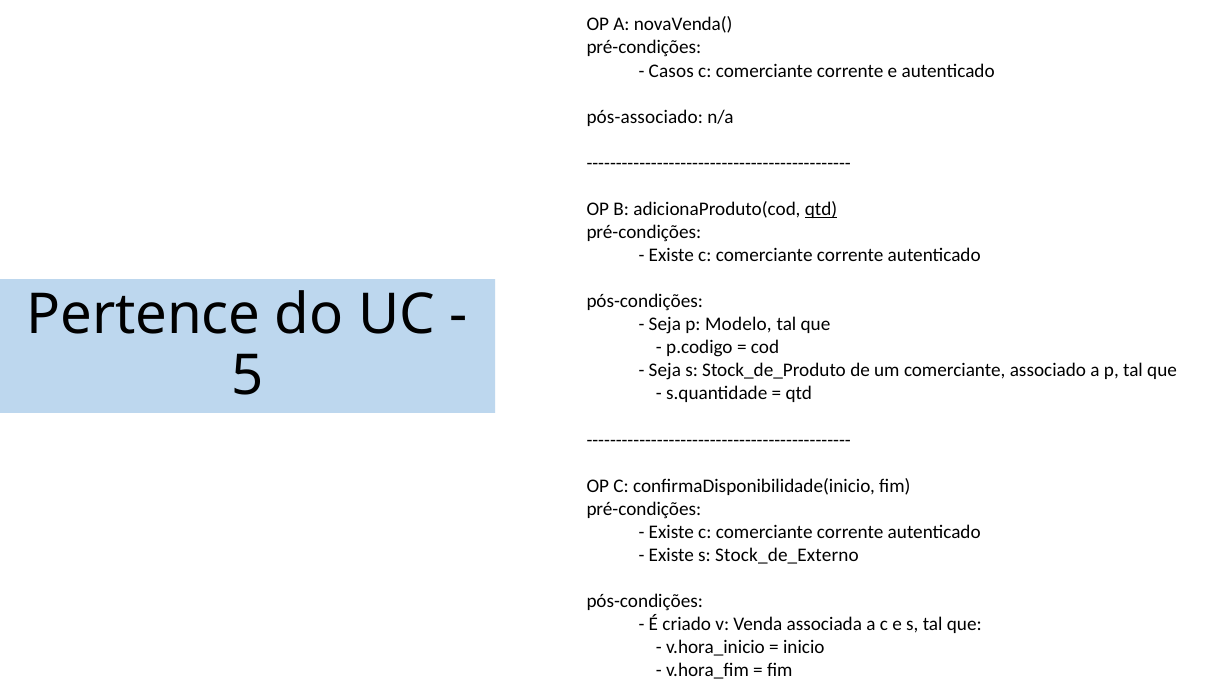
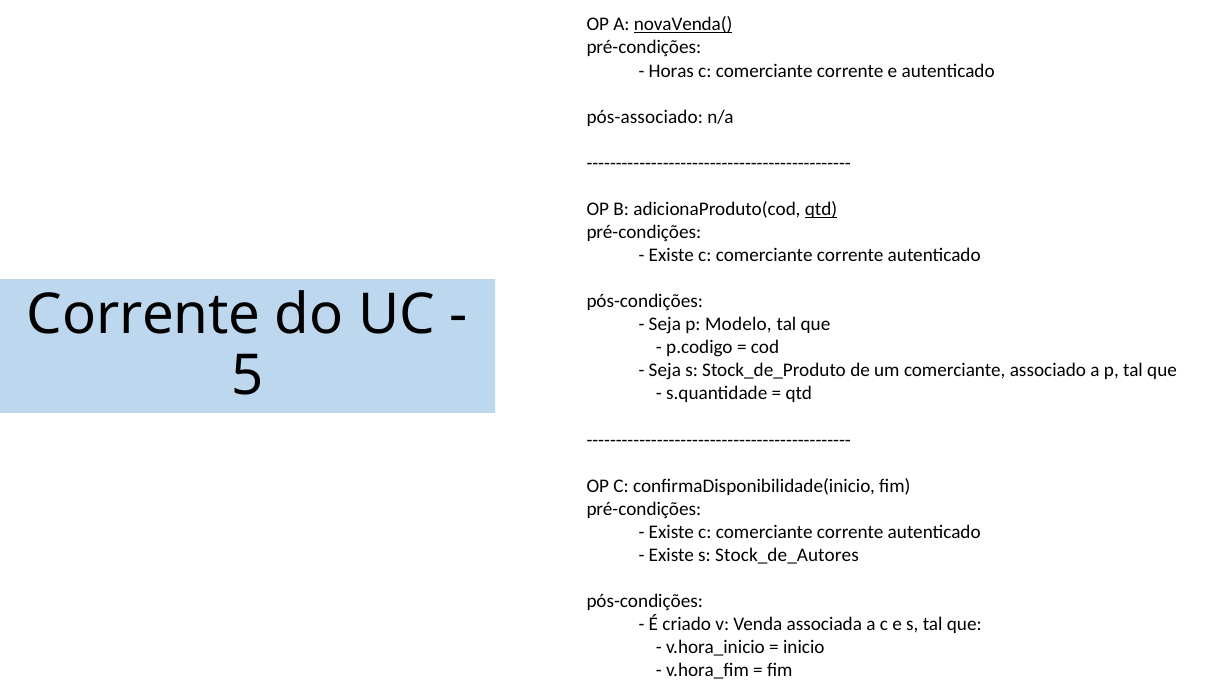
novaVenda( underline: none -> present
Casos: Casos -> Horas
Pertence at (144, 315): Pertence -> Corrente
Stock_de_Externo: Stock_de_Externo -> Stock_de_Autores
